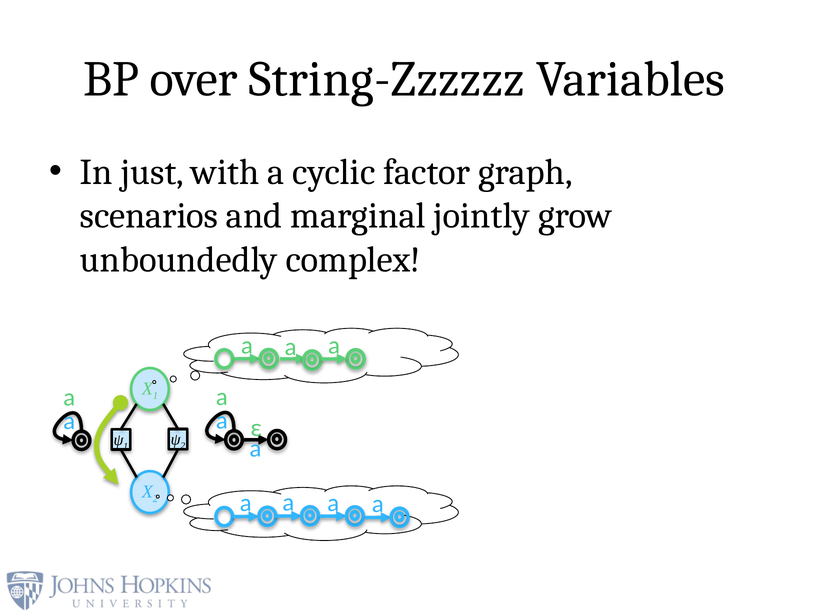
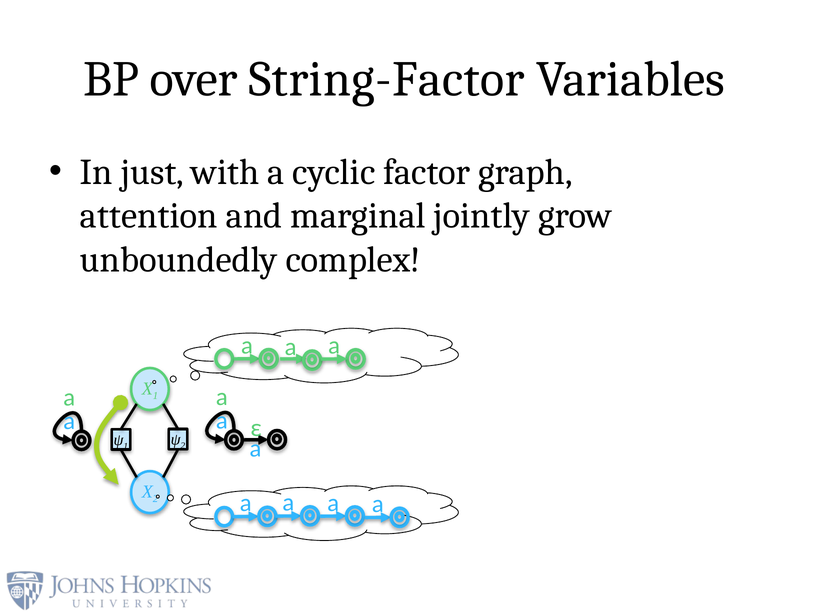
String-Zzzzzz: String-Zzzzzz -> String-Factor
scenarios: scenarios -> attention
